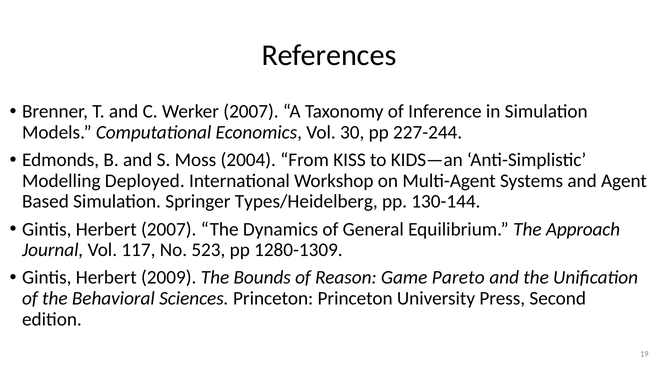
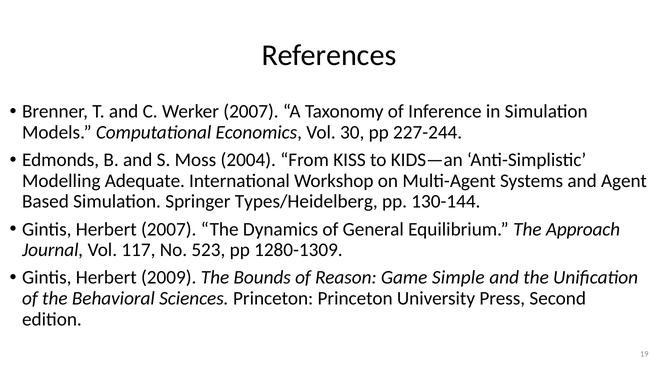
Deployed: Deployed -> Adequate
Pareto: Pareto -> Simple
